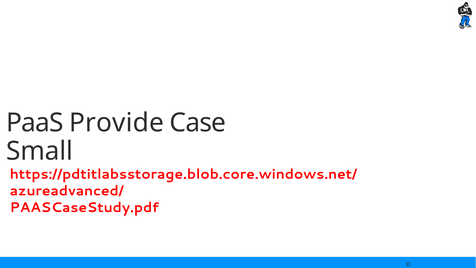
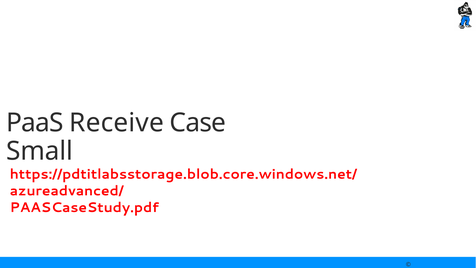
Provide: Provide -> Receive
